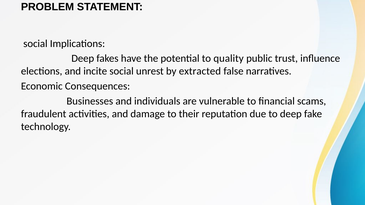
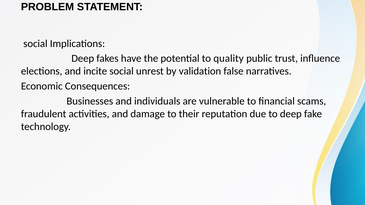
extracted: extracted -> validation
